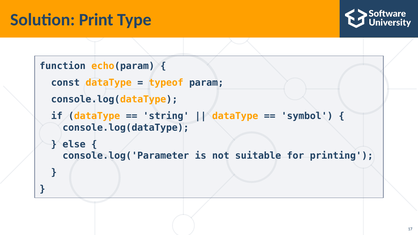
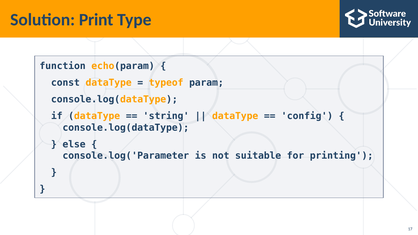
symbol: symbol -> config
